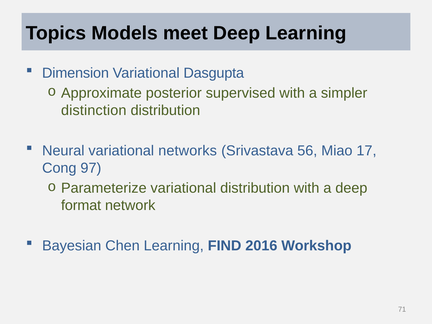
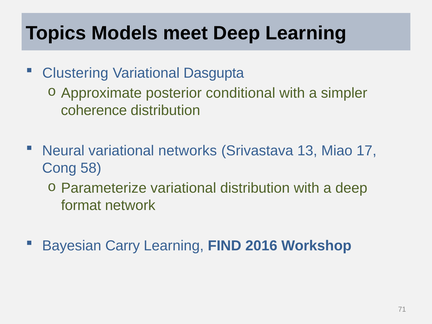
Dimension: Dimension -> Clustering
supervised: supervised -> conditional
distinction: distinction -> coherence
56: 56 -> 13
97: 97 -> 58
Chen: Chen -> Carry
